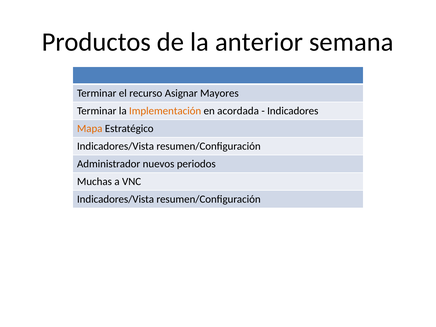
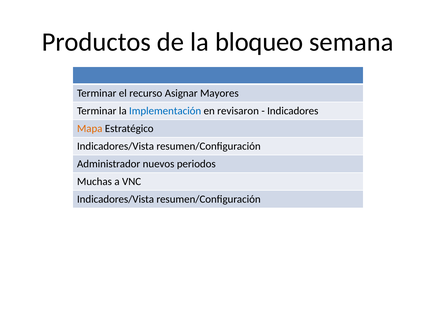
anterior: anterior -> bloqueo
Implementación colour: orange -> blue
acordada: acordada -> revisaron
